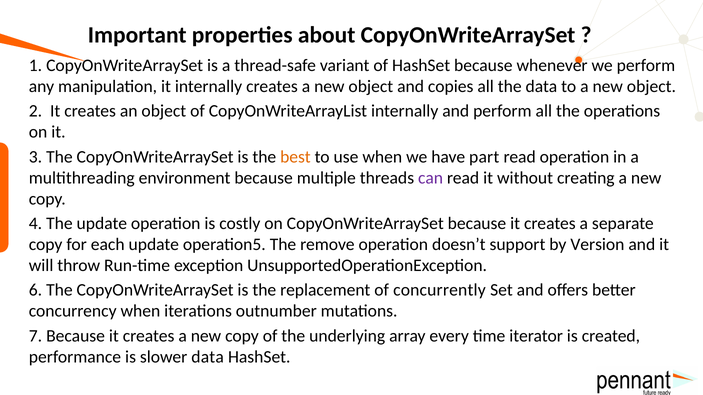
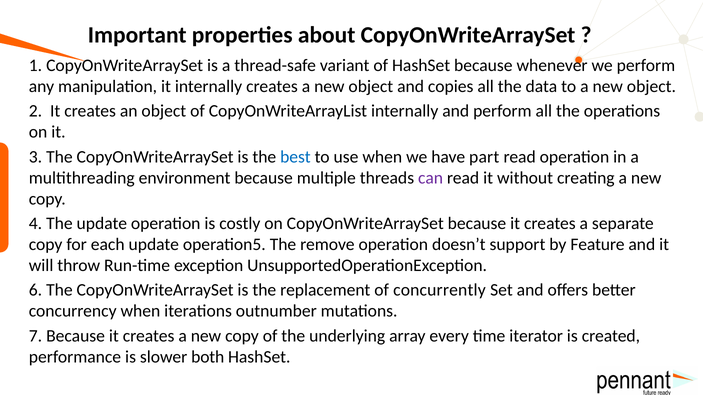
best colour: orange -> blue
Version: Version -> Feature
slower data: data -> both
